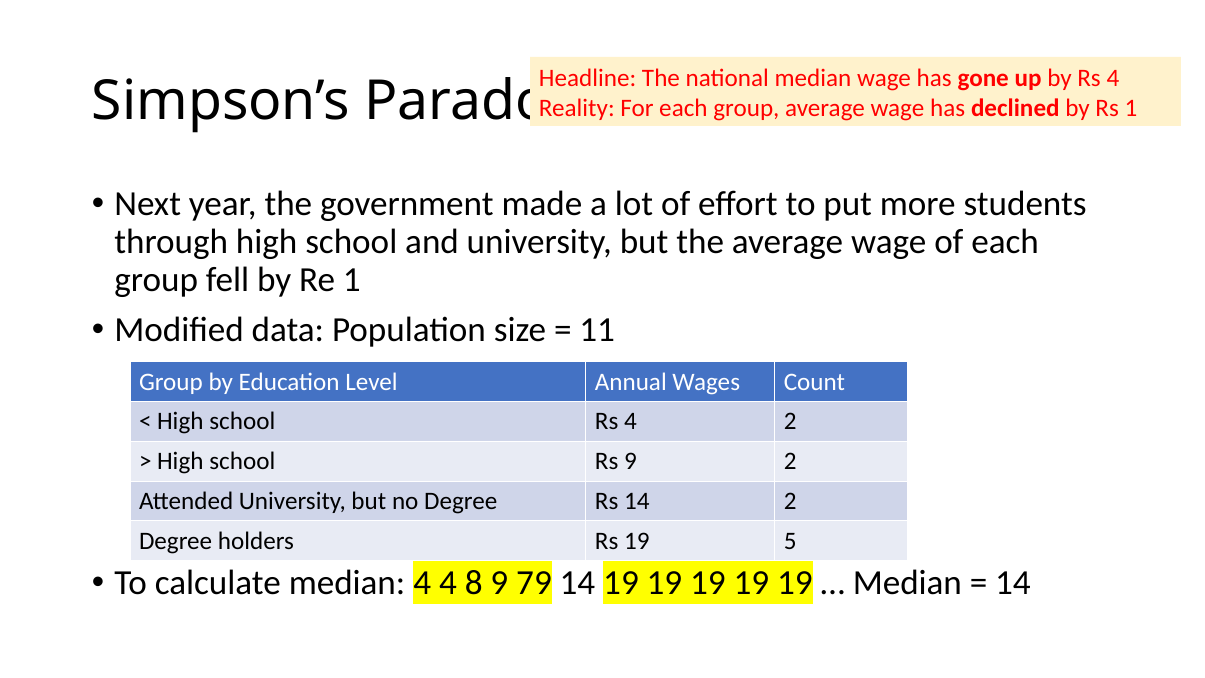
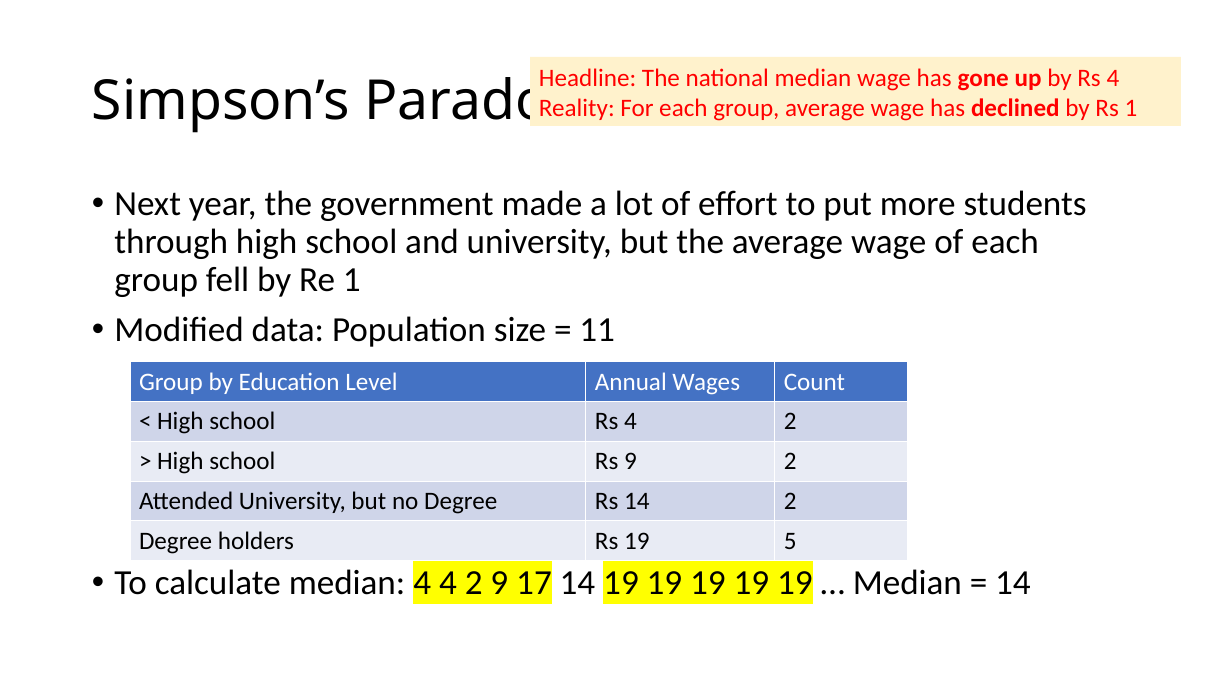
4 4 8: 8 -> 2
79: 79 -> 17
